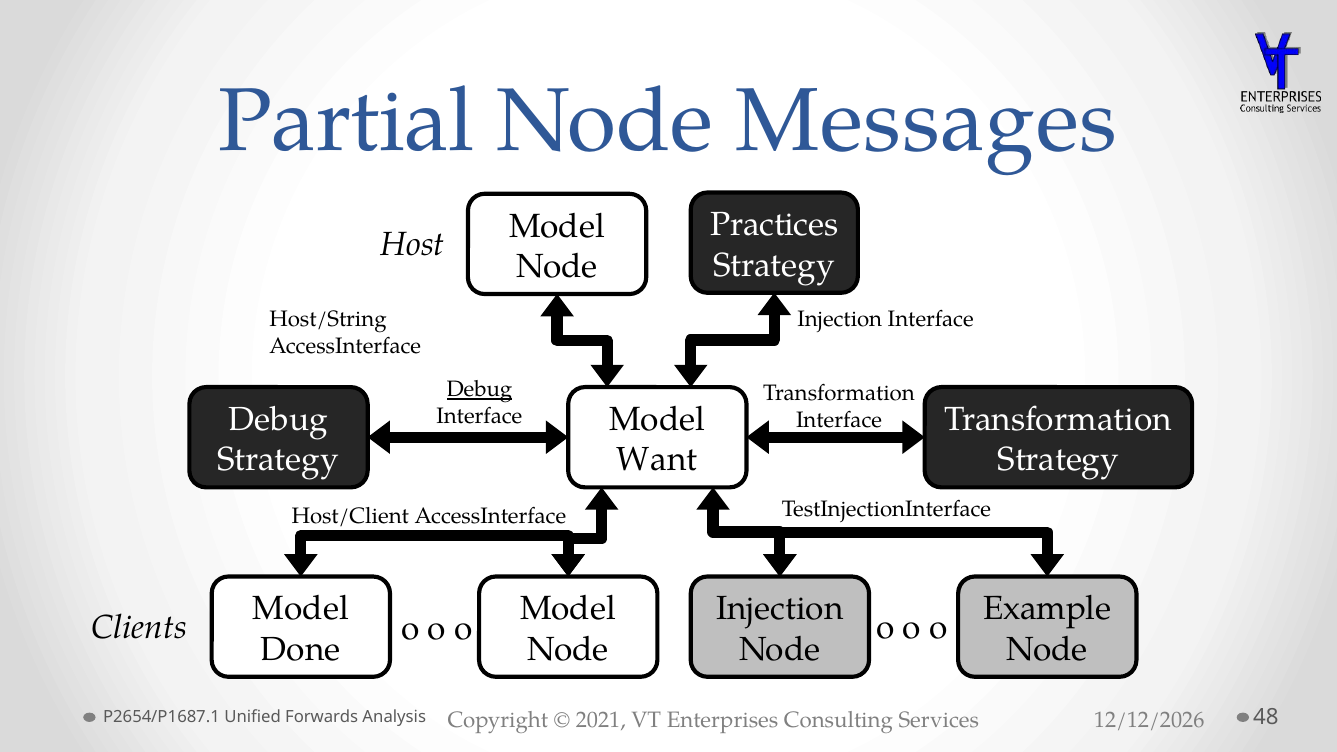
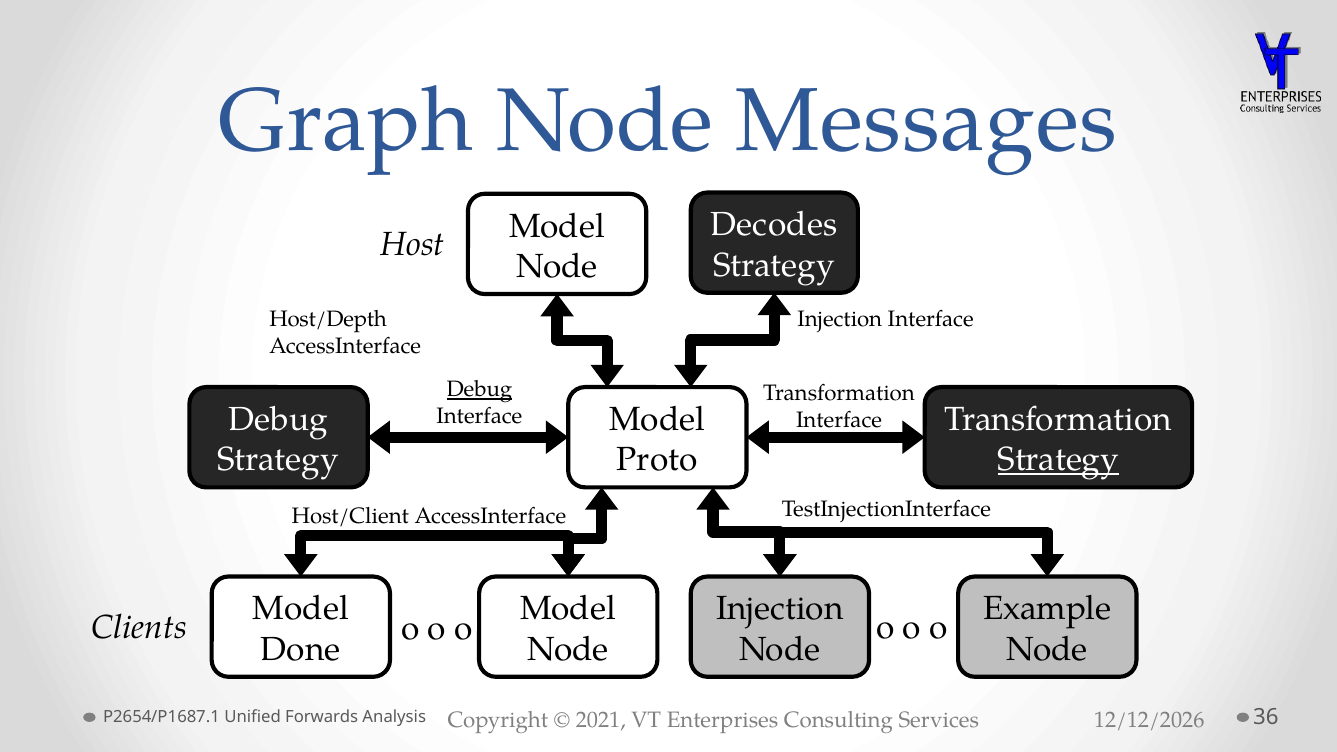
Partial: Partial -> Graph
Practices: Practices -> Decodes
Host/String: Host/String -> Host/Depth
Want: Want -> Proto
Strategy at (1058, 460) underline: none -> present
48: 48 -> 36
